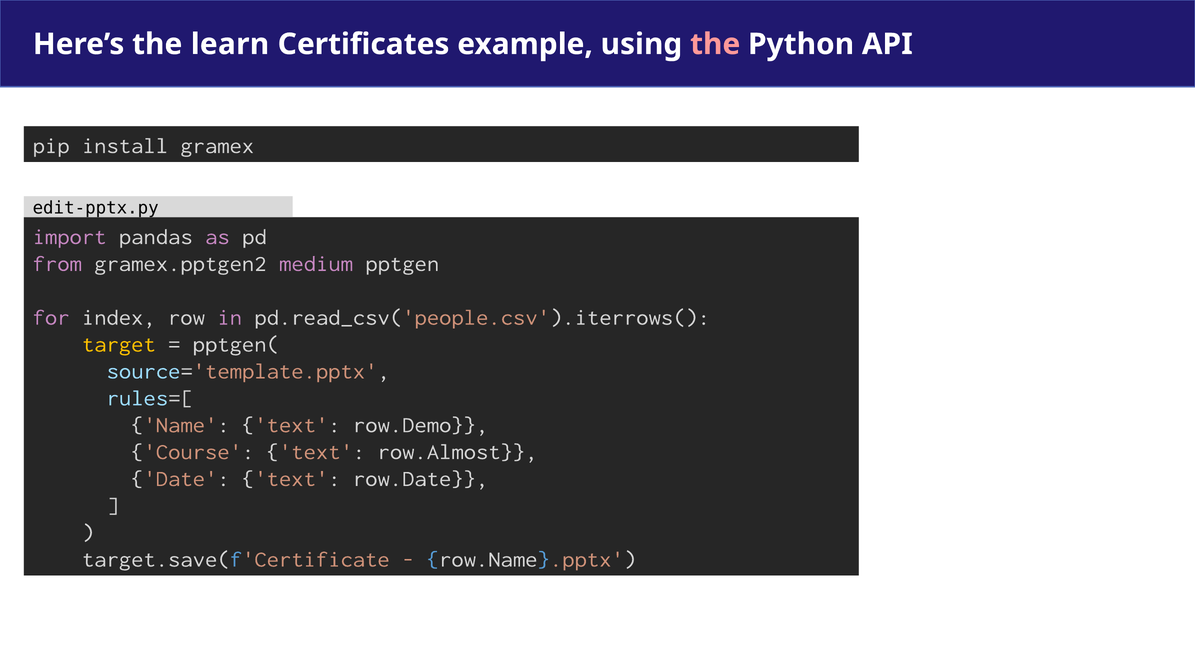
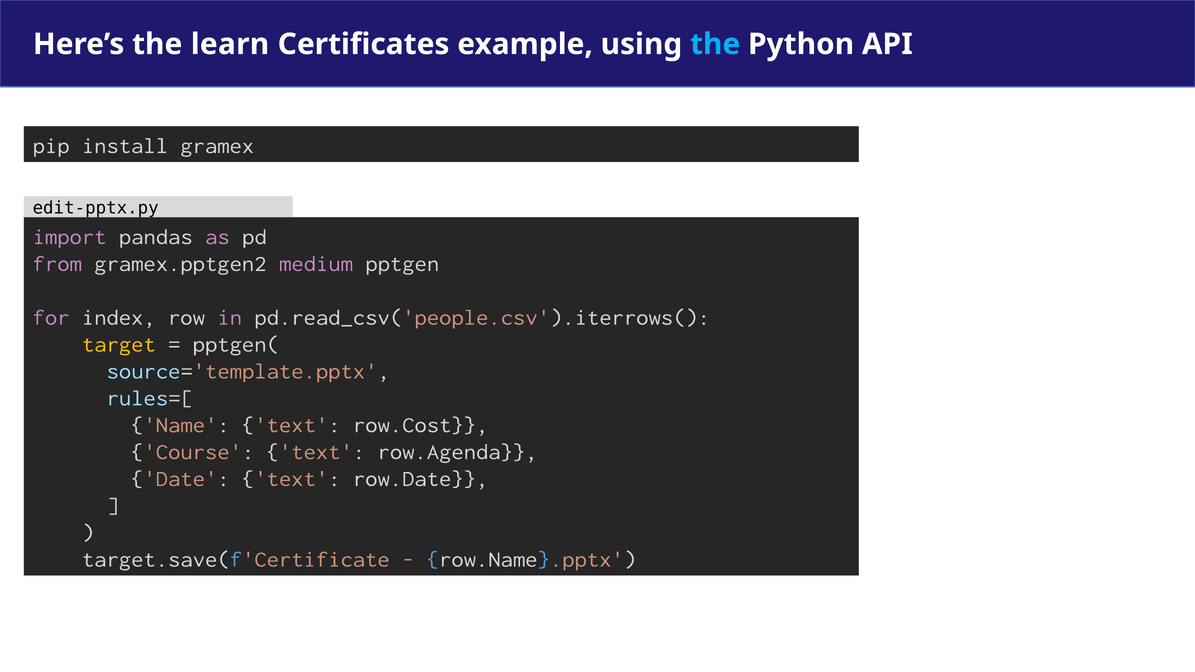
the at (715, 44) colour: pink -> light blue
row.Demo: row.Demo -> row.Cost
row.Almost: row.Almost -> row.Agenda
